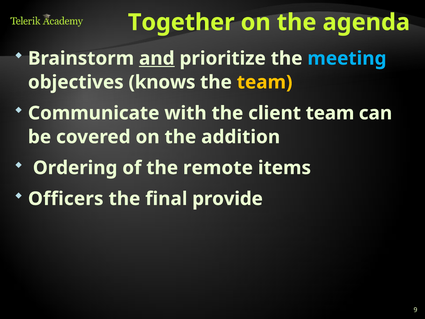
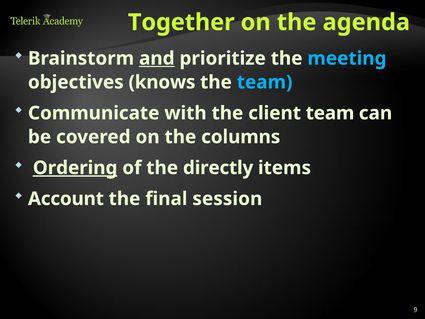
team at (265, 82) colour: yellow -> light blue
addition: addition -> columns
Ordering underline: none -> present
remote: remote -> directly
Officers: Officers -> Account
provide: provide -> session
